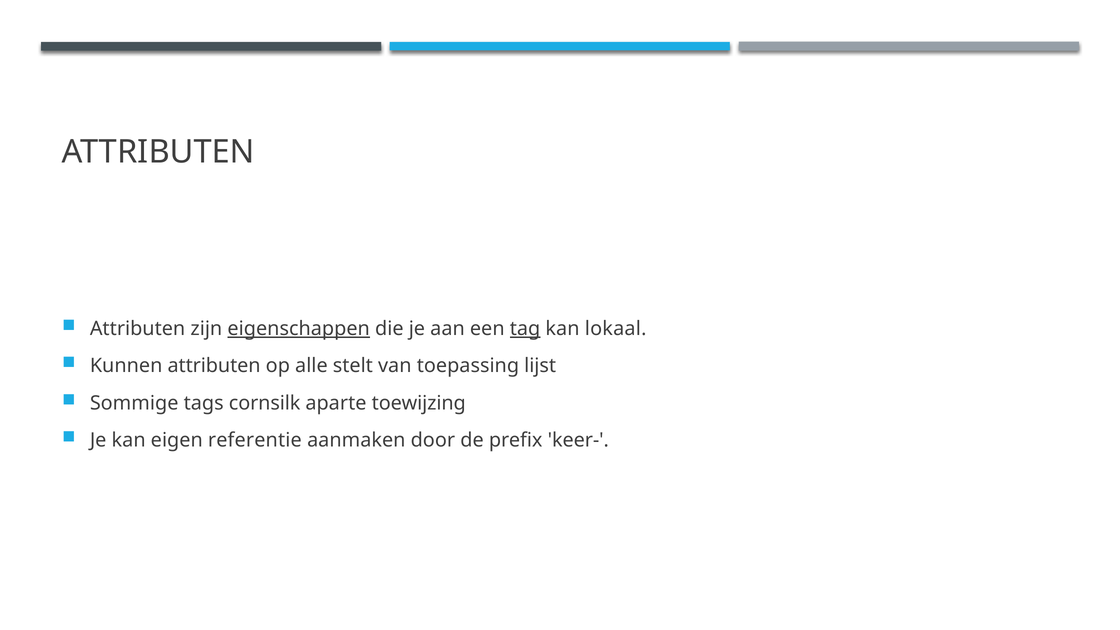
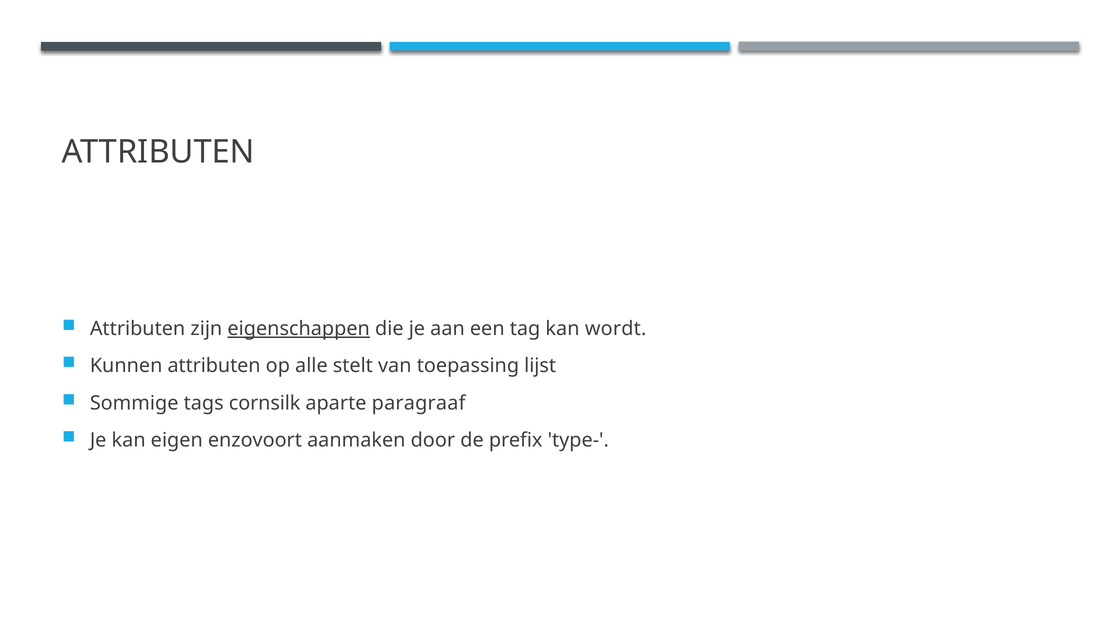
tag underline: present -> none
lokaal: lokaal -> wordt
toewijzing: toewijzing -> paragraaf
referentie: referentie -> enzovoort
keer-: keer- -> type-
